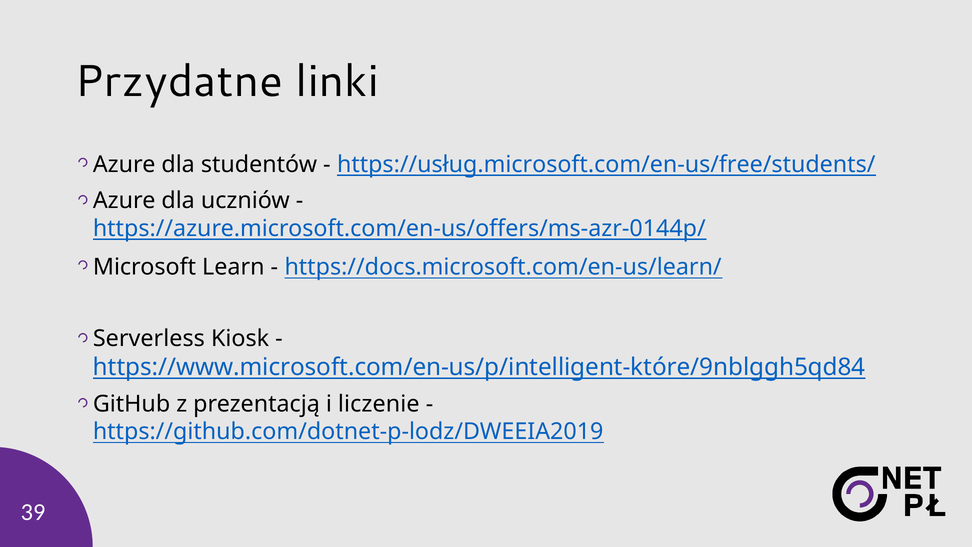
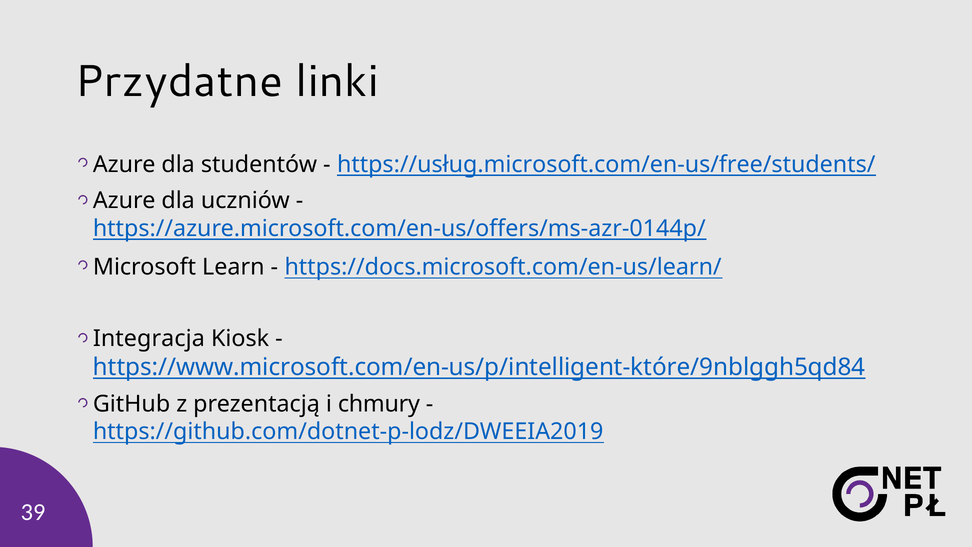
Serverless: Serverless -> Integracja
liczenie: liczenie -> chmury
